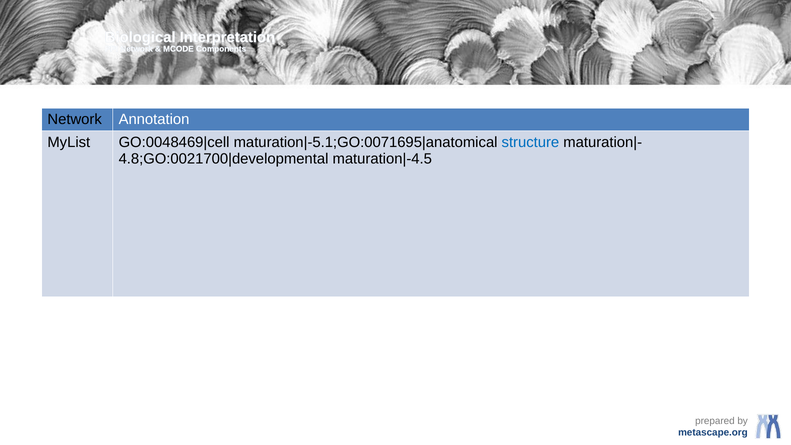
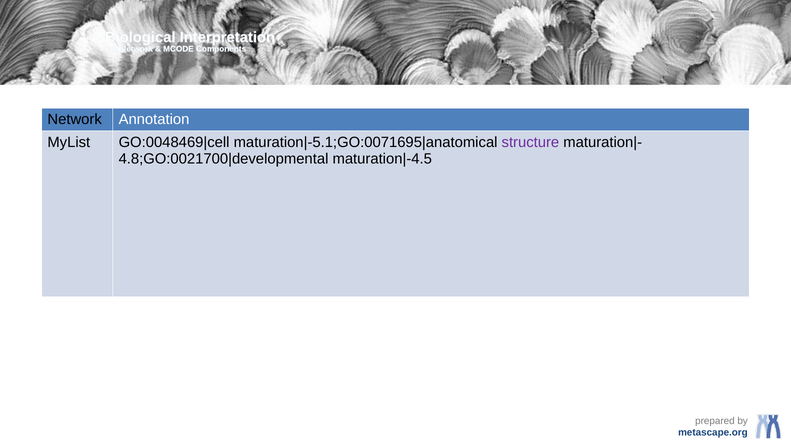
structure colour: blue -> purple
